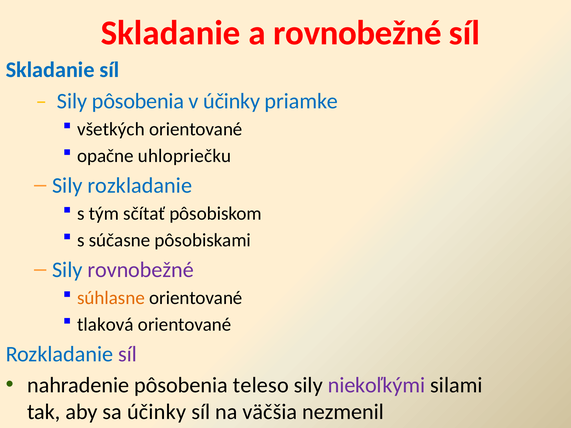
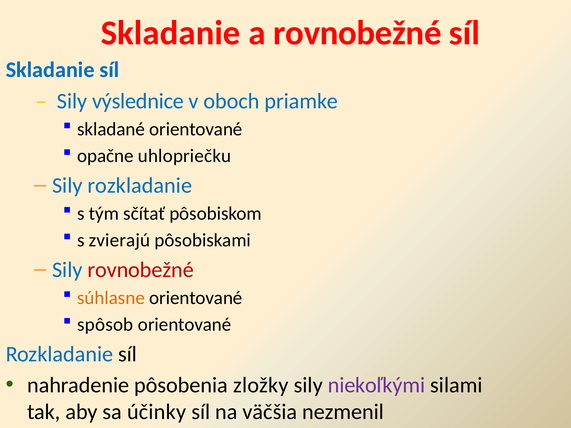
Sily pôsobenia: pôsobenia -> výslednice
v účinky: účinky -> oboch
všetkých: všetkých -> skladané
súčasne: súčasne -> zvierajú
rovnobežné at (141, 270) colour: purple -> red
tlaková: tlaková -> spôsob
síl at (128, 354) colour: purple -> black
teleso: teleso -> zložky
